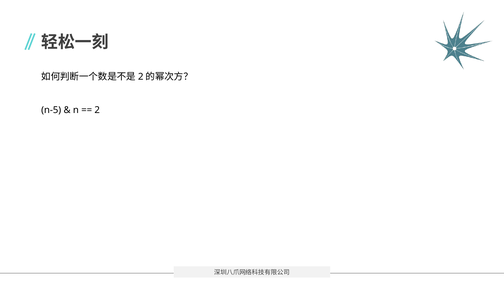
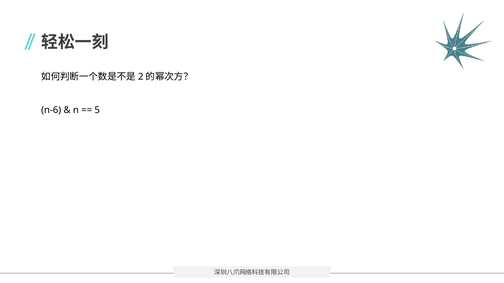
n-5: n-5 -> n-6
2: 2 -> 5
